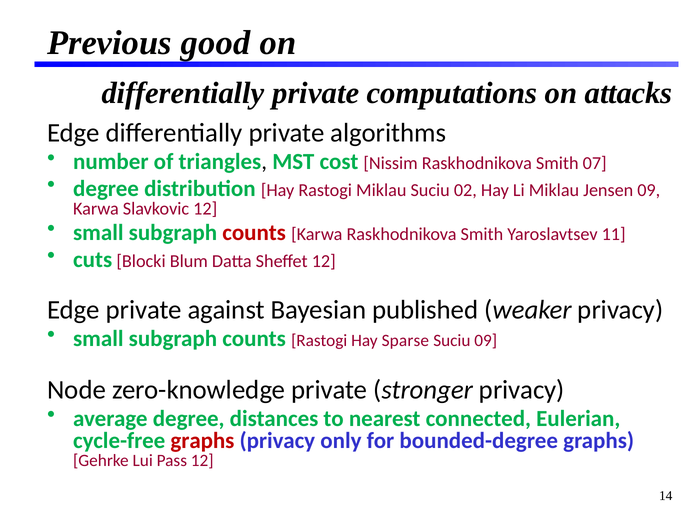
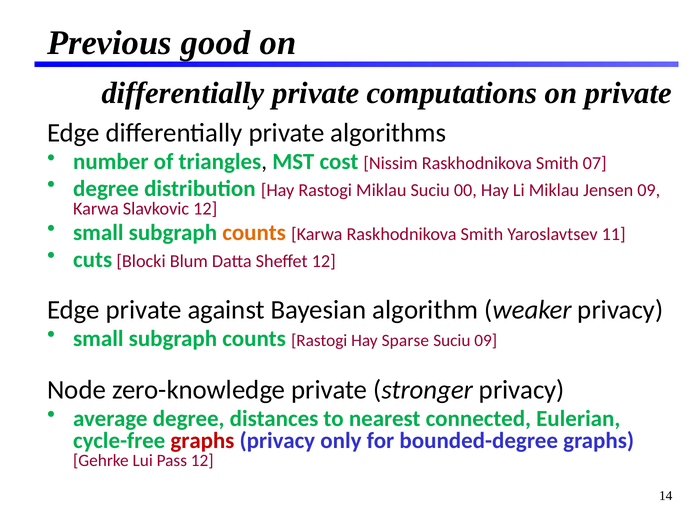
on attacks: attacks -> private
02: 02 -> 00
counts at (254, 233) colour: red -> orange
published: published -> algorithm
